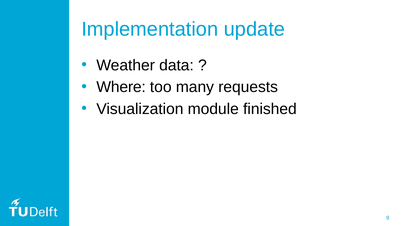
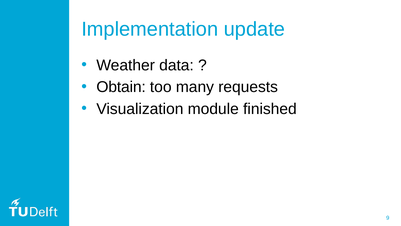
Where: Where -> Obtain
